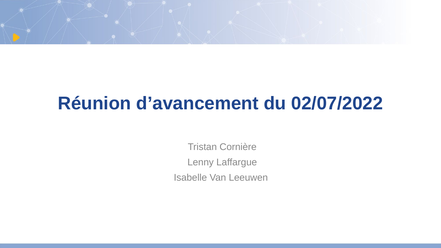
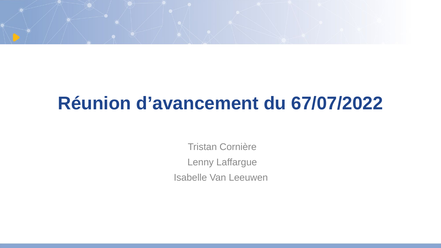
02/07/2022: 02/07/2022 -> 67/07/2022
